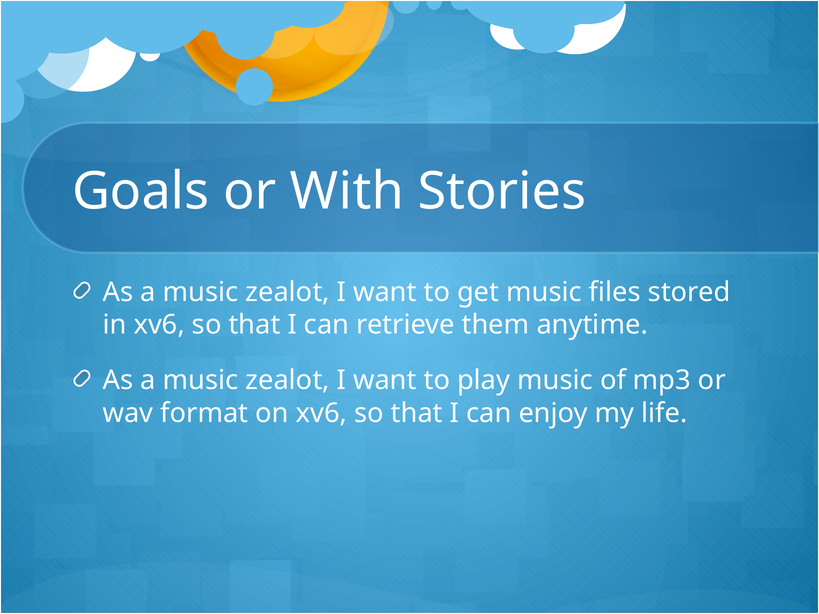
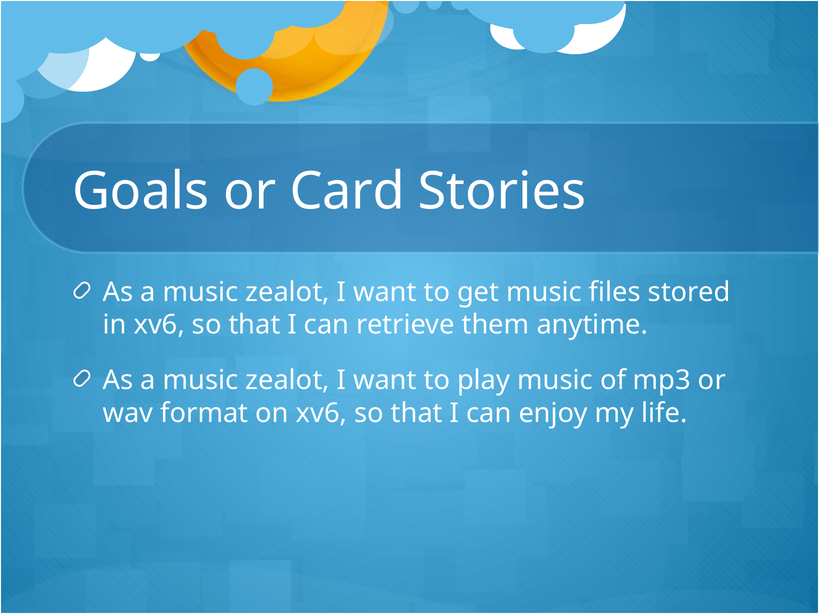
With: With -> Card
